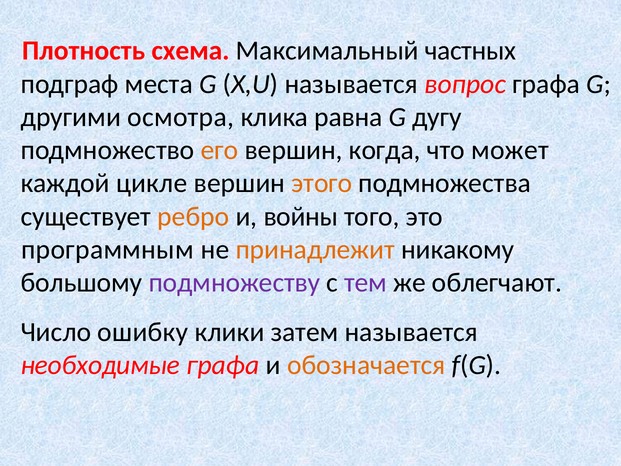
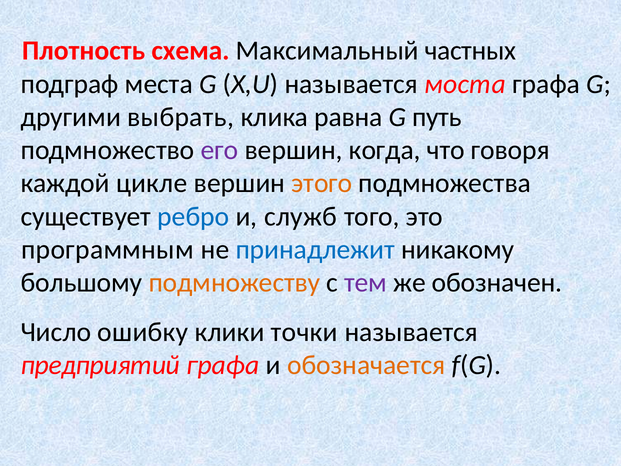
вопрос: вопрос -> моста
осмотра: осмотра -> выбрать
дугу: дугу -> путь
его colour: orange -> purple
может: может -> говоря
ребро colour: orange -> blue
войны: войны -> служб
принадлежит colour: orange -> blue
подмножеству colour: purple -> orange
облегчают: облегчают -> обозначен
затем: затем -> точки
необходимые: необходимые -> предприятий
